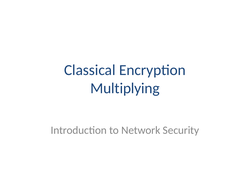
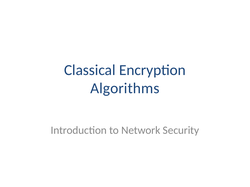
Multiplying: Multiplying -> Algorithms
